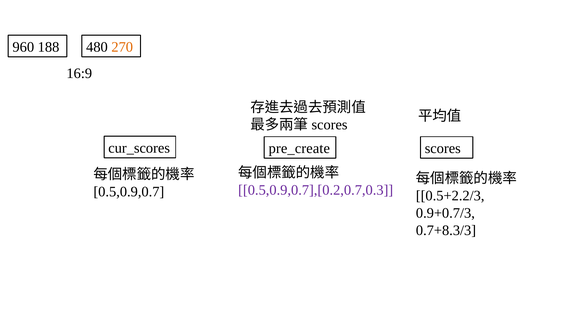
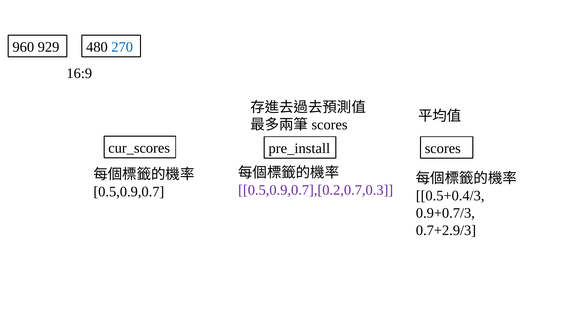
188: 188 -> 929
270 colour: orange -> blue
pre_create: pre_create -> pre_install
0.5+2.2/3: 0.5+2.2/3 -> 0.5+0.4/3
0.7+8.3/3: 0.7+8.3/3 -> 0.7+2.9/3
